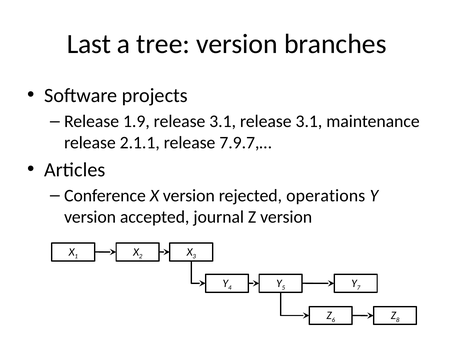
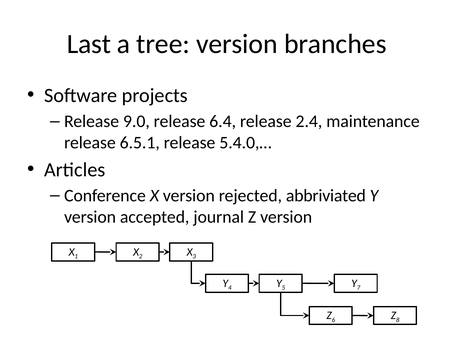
1.9: 1.9 -> 9.0
3.1 at (223, 121): 3.1 -> 6.4
3.1 at (309, 121): 3.1 -> 2.4
2.1.1: 2.1.1 -> 6.5.1
7.9.7,…: 7.9.7,… -> 5.4.0,…
operations: operations -> abbriviated
